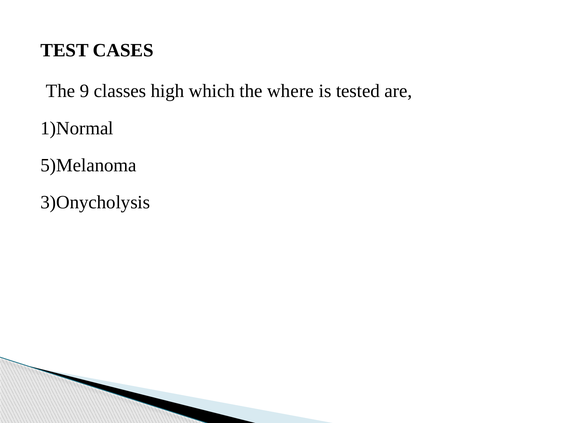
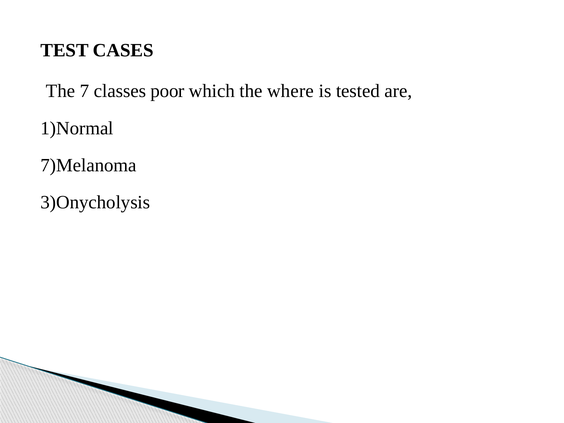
9: 9 -> 7
high: high -> poor
5)Melanoma: 5)Melanoma -> 7)Melanoma
